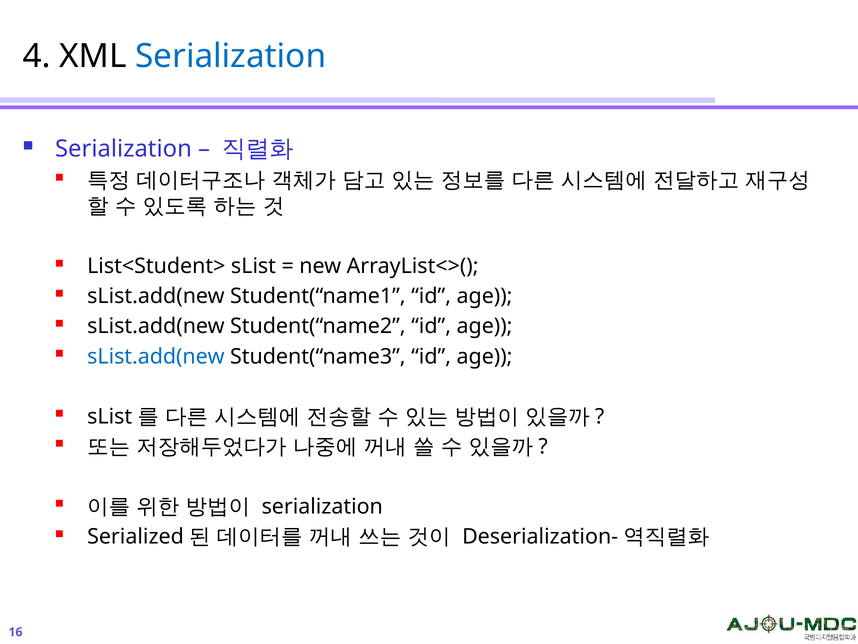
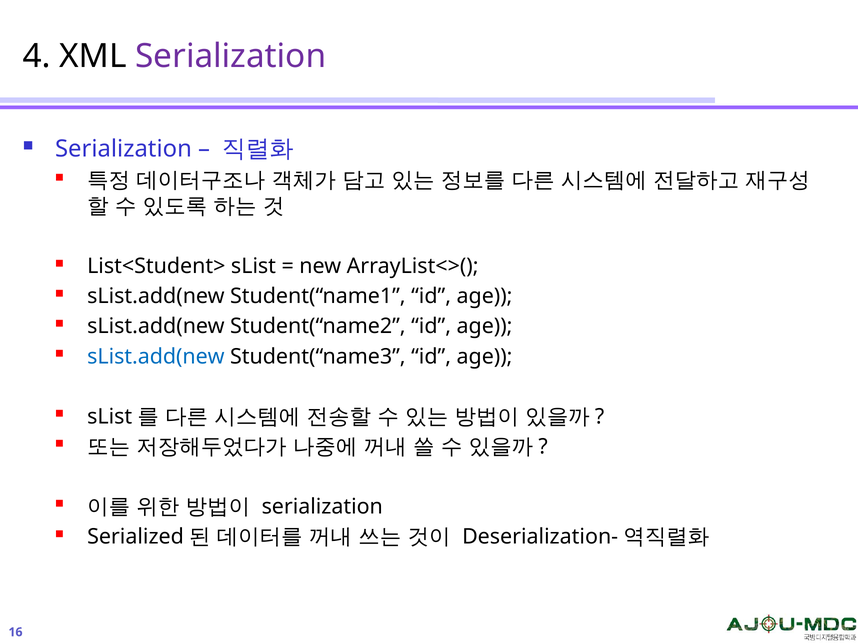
Serialization at (231, 56) colour: blue -> purple
